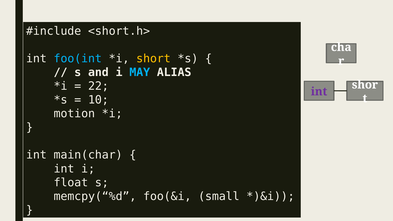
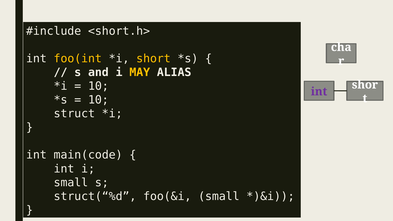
foo(int colour: light blue -> yellow
MAY colour: light blue -> yellow
22 at (98, 86): 22 -> 10
motion: motion -> struct
main(char: main(char -> main(code
float at (71, 183): float -> small
memcpy(“%d: memcpy(“%d -> struct(“%d
